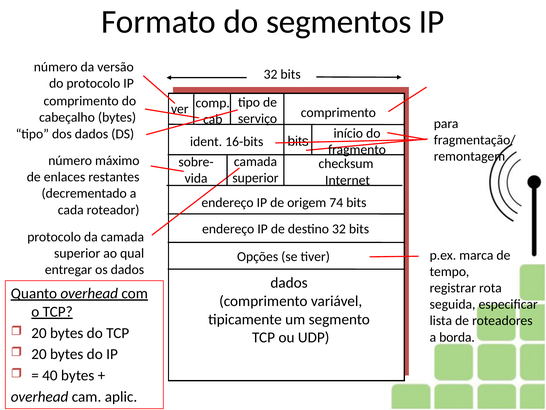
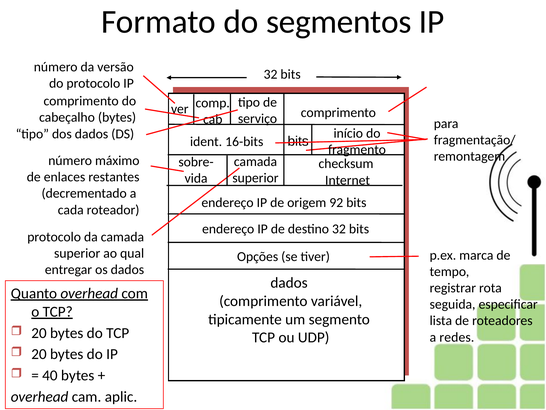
74: 74 -> 92
borda: borda -> redes
